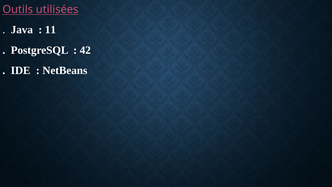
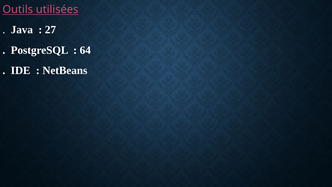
11: 11 -> 27
42: 42 -> 64
